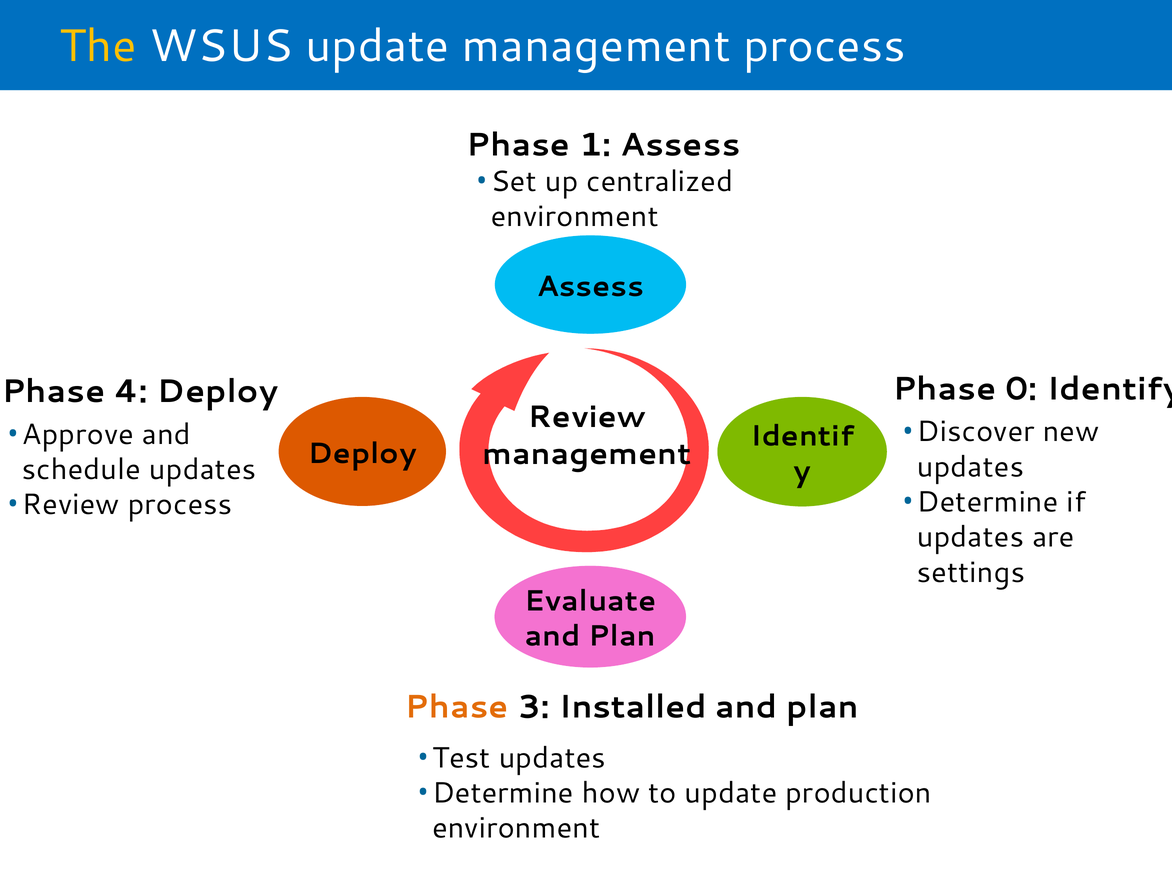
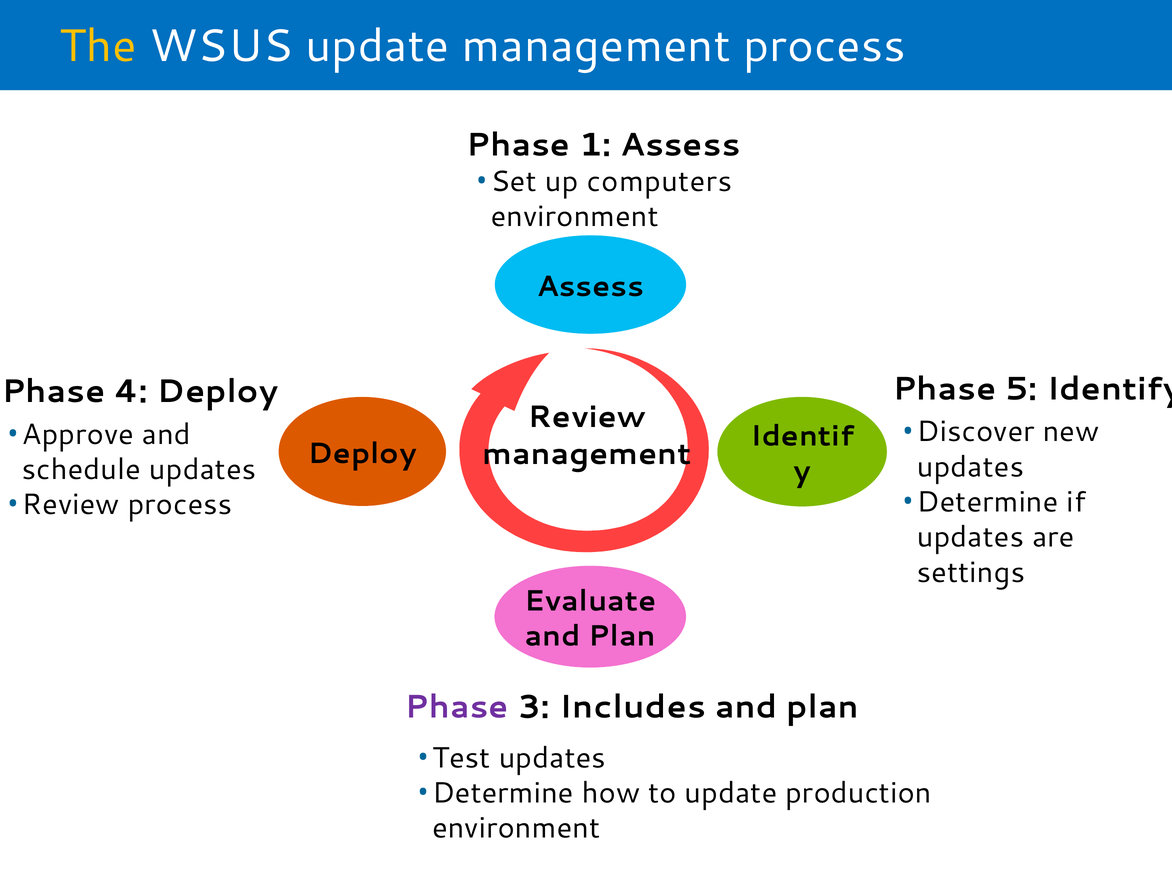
centralized: centralized -> computers
0: 0 -> 5
Phase at (457, 707) colour: orange -> purple
Installed: Installed -> Includes
